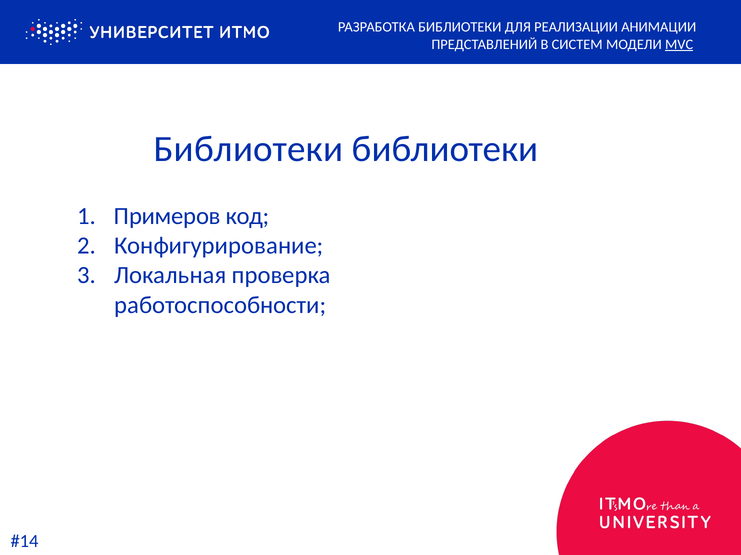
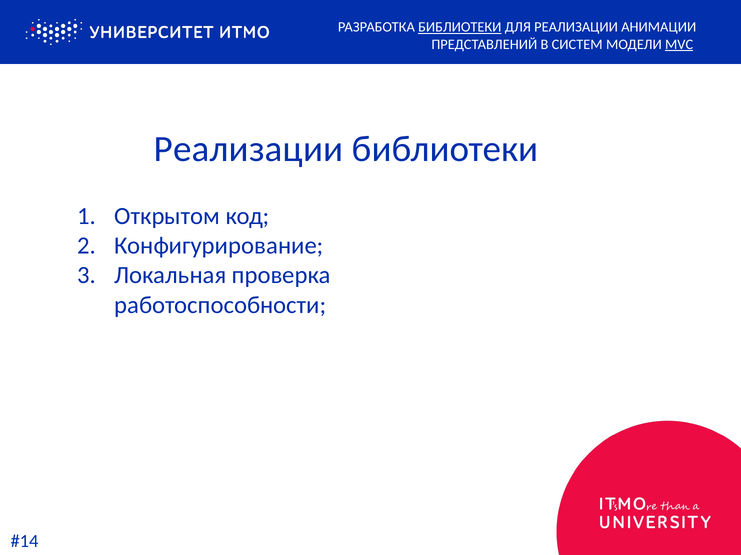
БИБЛИОТЕКИ at (460, 27) underline: none -> present
Библиотеки at (249, 149): Библиотеки -> Реализации
Примеров: Примеров -> Открытом
